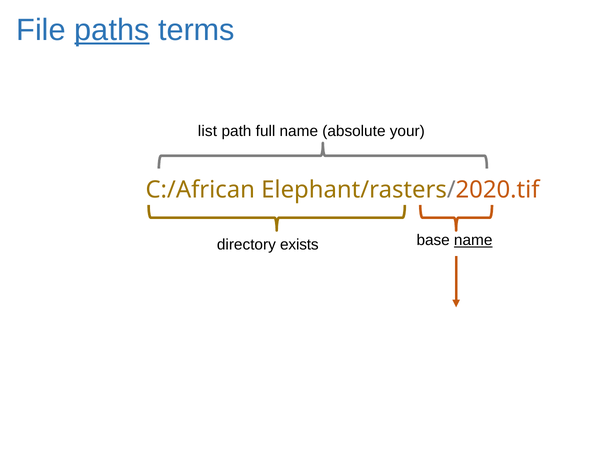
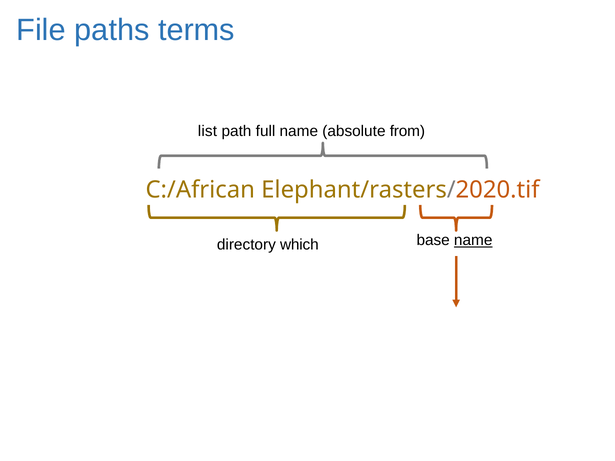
paths underline: present -> none
your: your -> from
exists: exists -> which
